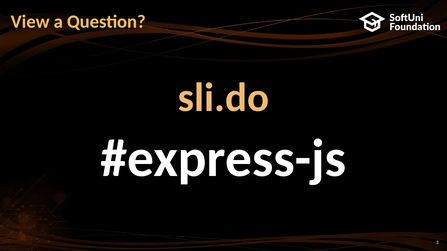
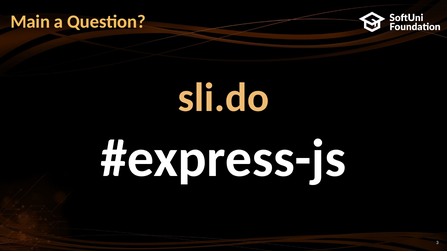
View: View -> Main
